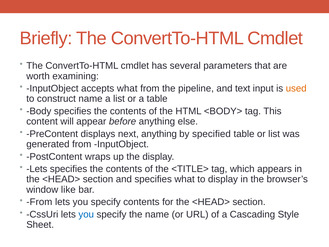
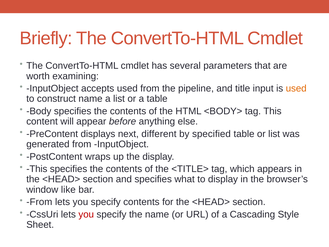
accepts what: what -> used
text: text -> title
next anything: anything -> different
Lets at (37, 169): Lets -> This
you at (86, 214) colour: blue -> red
